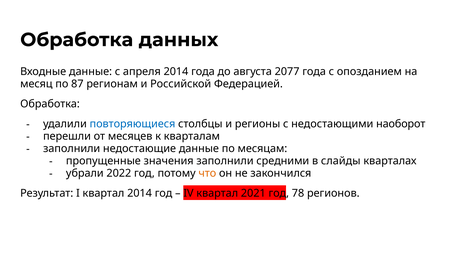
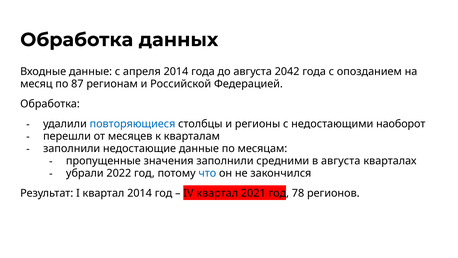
2077: 2077 -> 2042
в слайды: слайды -> августа
что colour: orange -> blue
